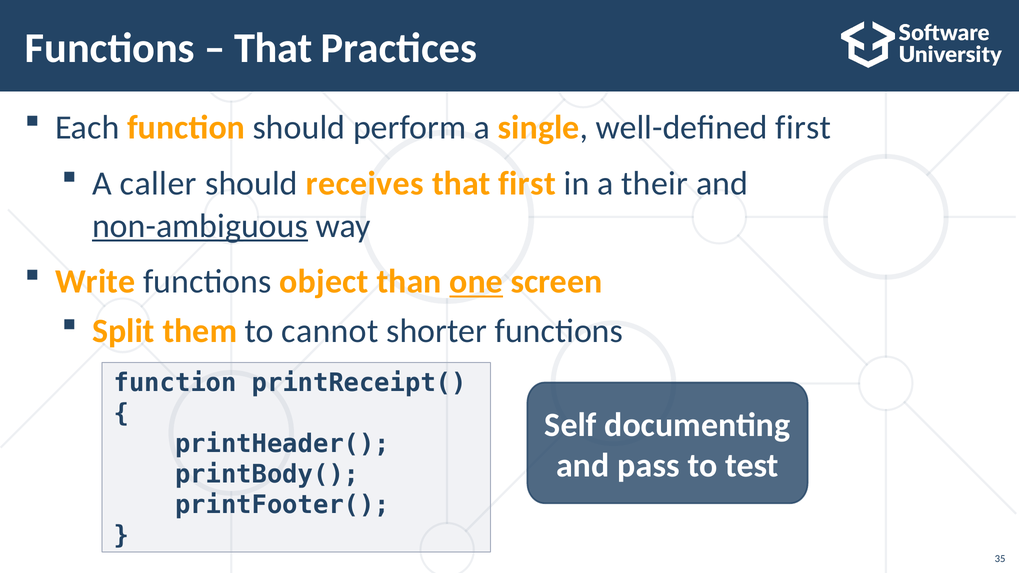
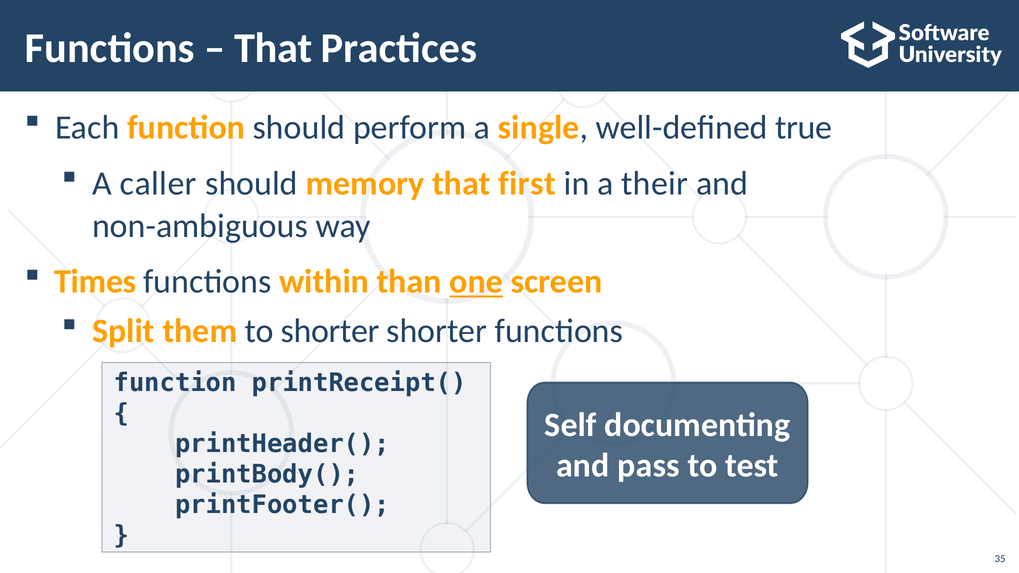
well-defined first: first -> true
receives: receives -> memory
non-ambiguous underline: present -> none
Write: Write -> Times
object: object -> within
to cannot: cannot -> shorter
